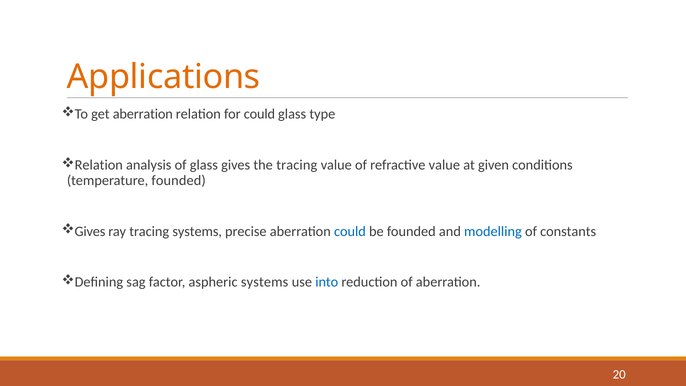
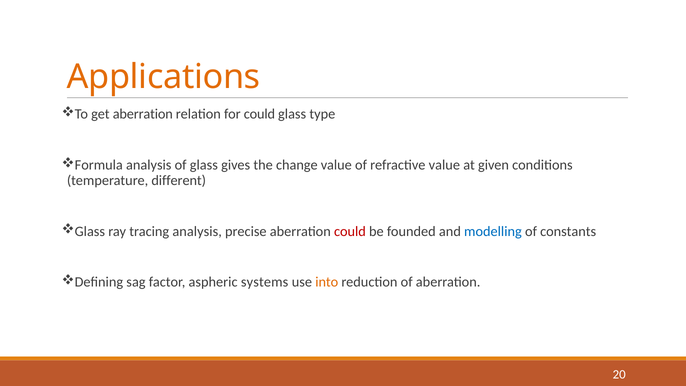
Relation at (99, 165): Relation -> Formula
the tracing: tracing -> change
temperature founded: founded -> different
Gives at (90, 231): Gives -> Glass
tracing systems: systems -> analysis
could at (350, 231) colour: blue -> red
into colour: blue -> orange
